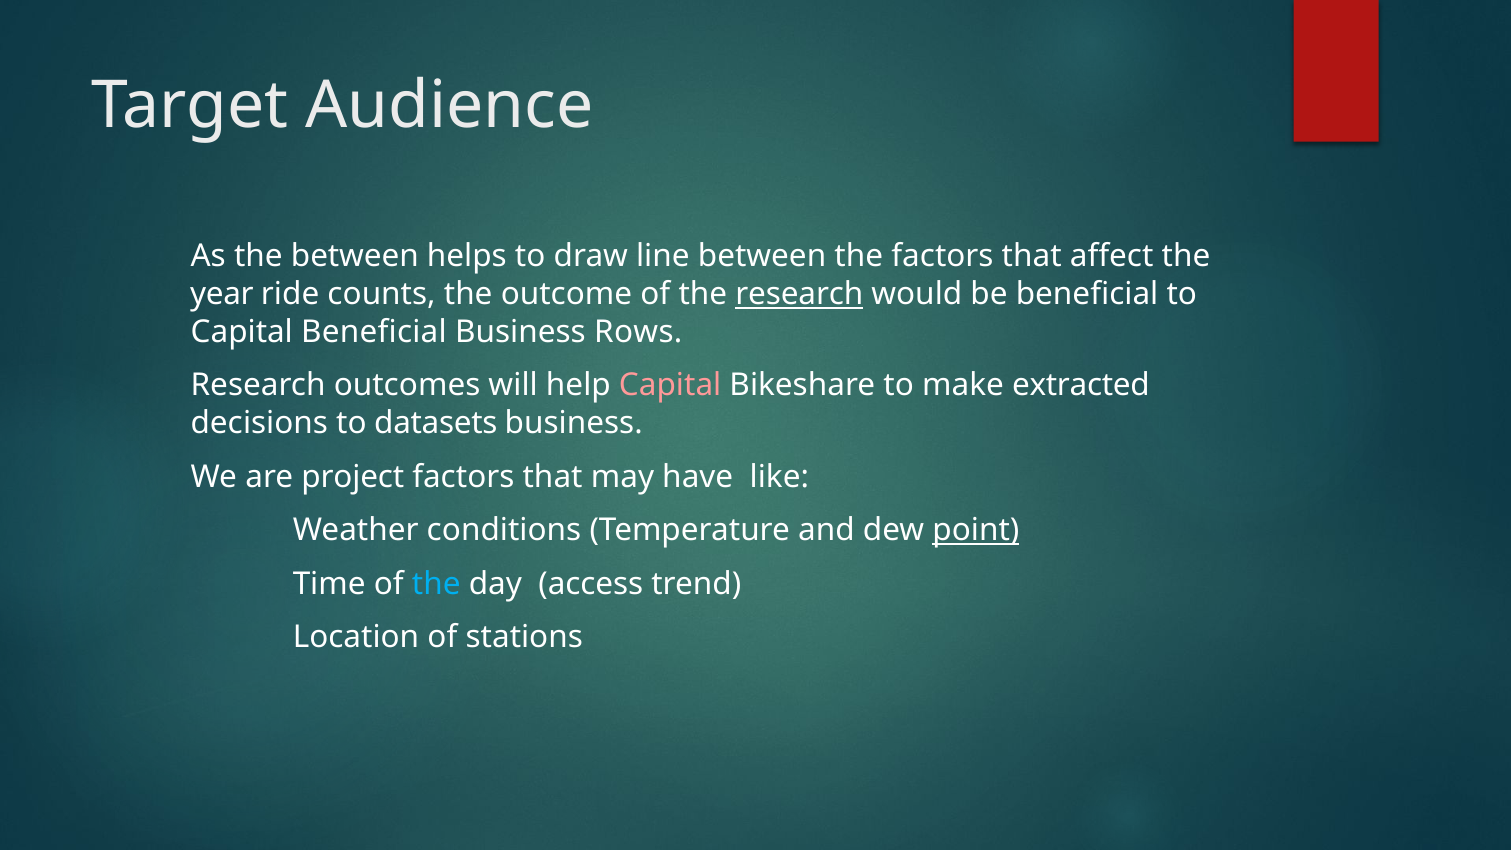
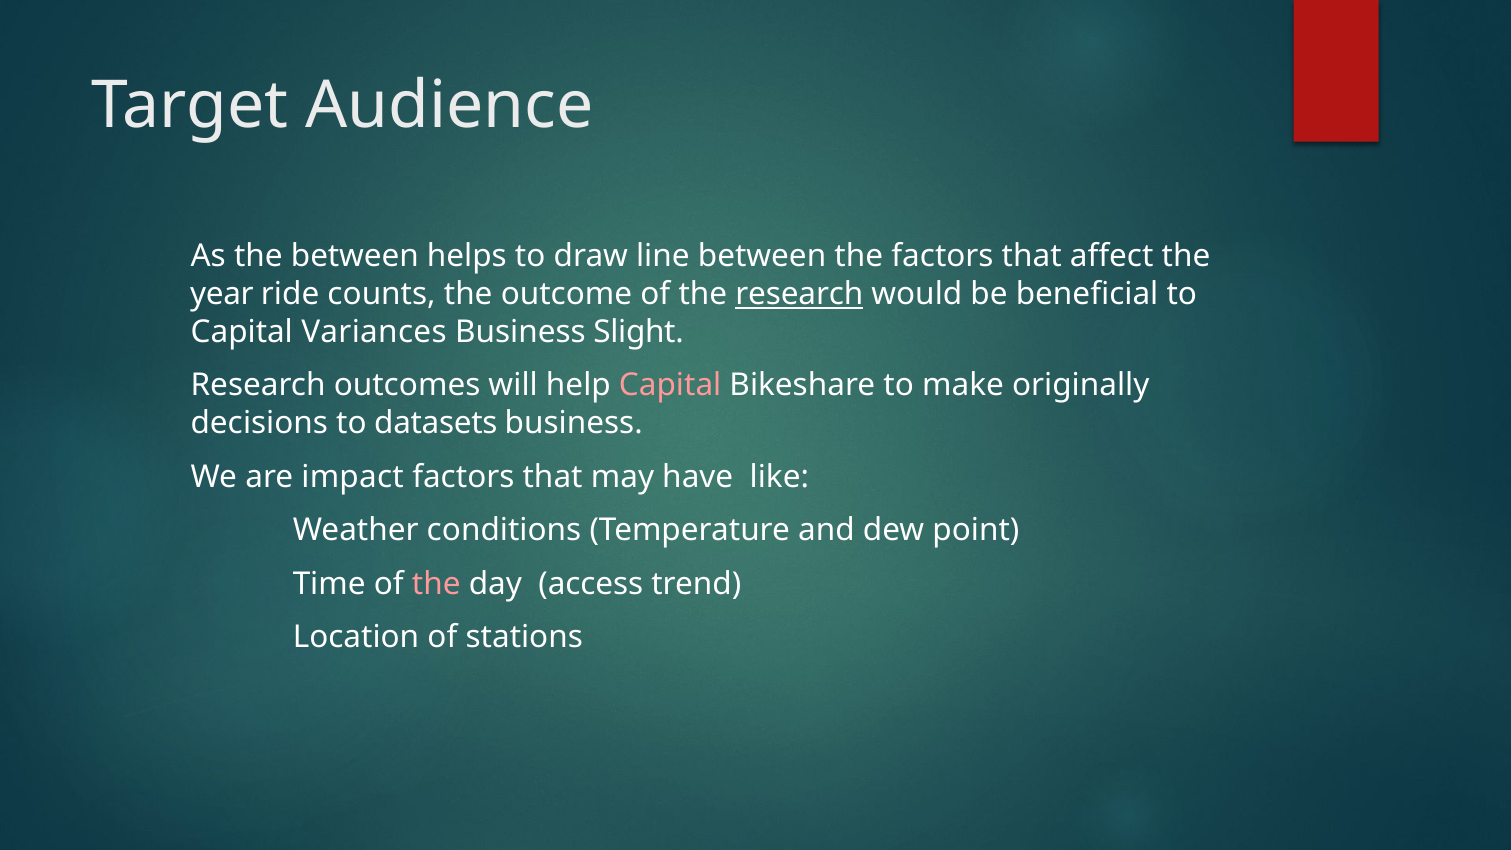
Capital Beneficial: Beneficial -> Variances
Rows: Rows -> Slight
extracted: extracted -> originally
project: project -> impact
point underline: present -> none
the at (436, 584) colour: light blue -> pink
